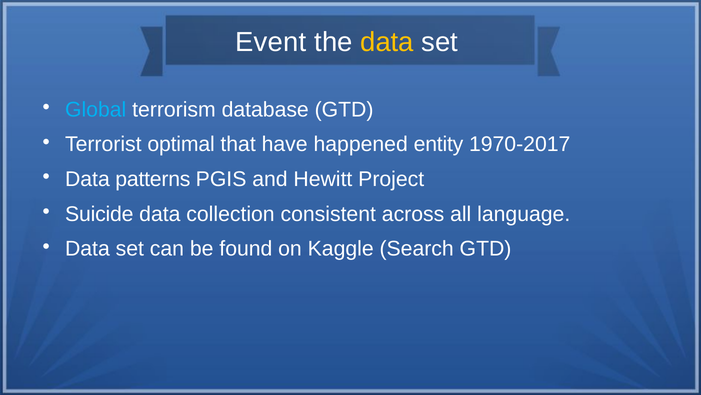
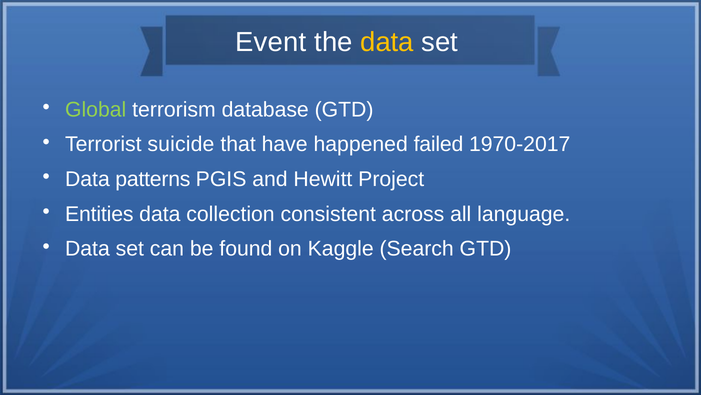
Global colour: light blue -> light green
optimal: optimal -> suicide
entity: entity -> failed
Suicide: Suicide -> Entities
